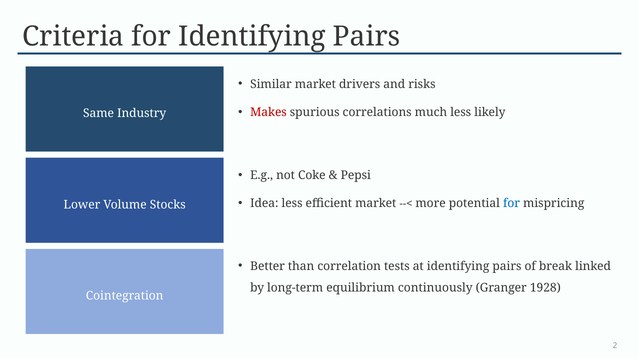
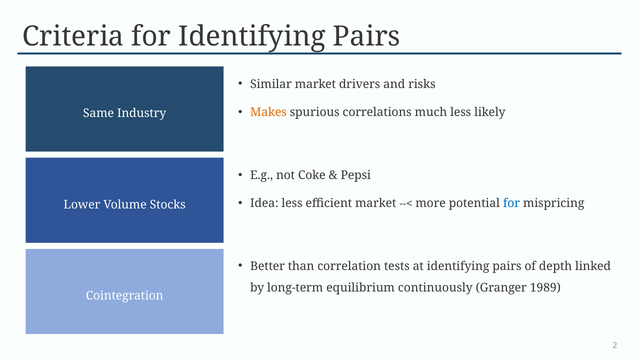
Makes colour: red -> orange
break: break -> depth
1928: 1928 -> 1989
